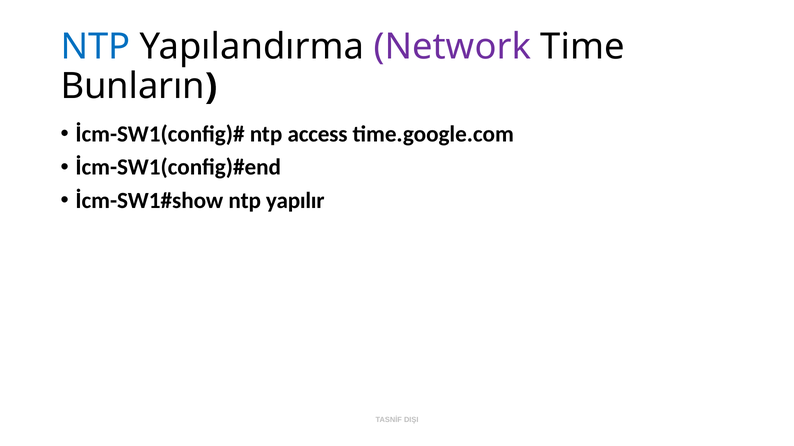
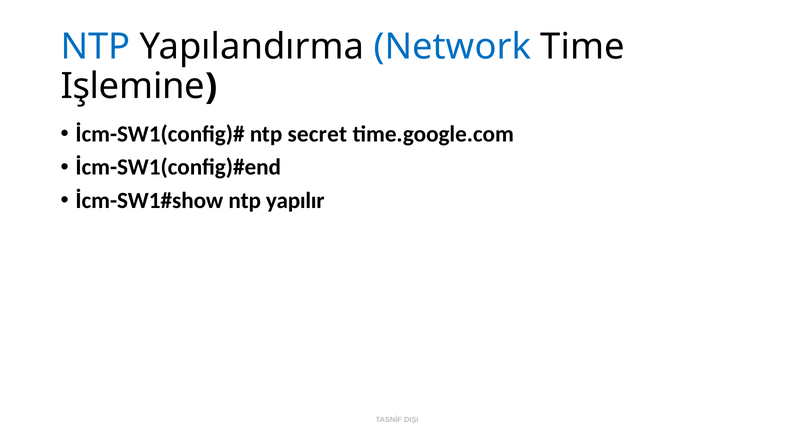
Network colour: purple -> blue
Bunların: Bunların -> Işlemine
access: access -> secret
